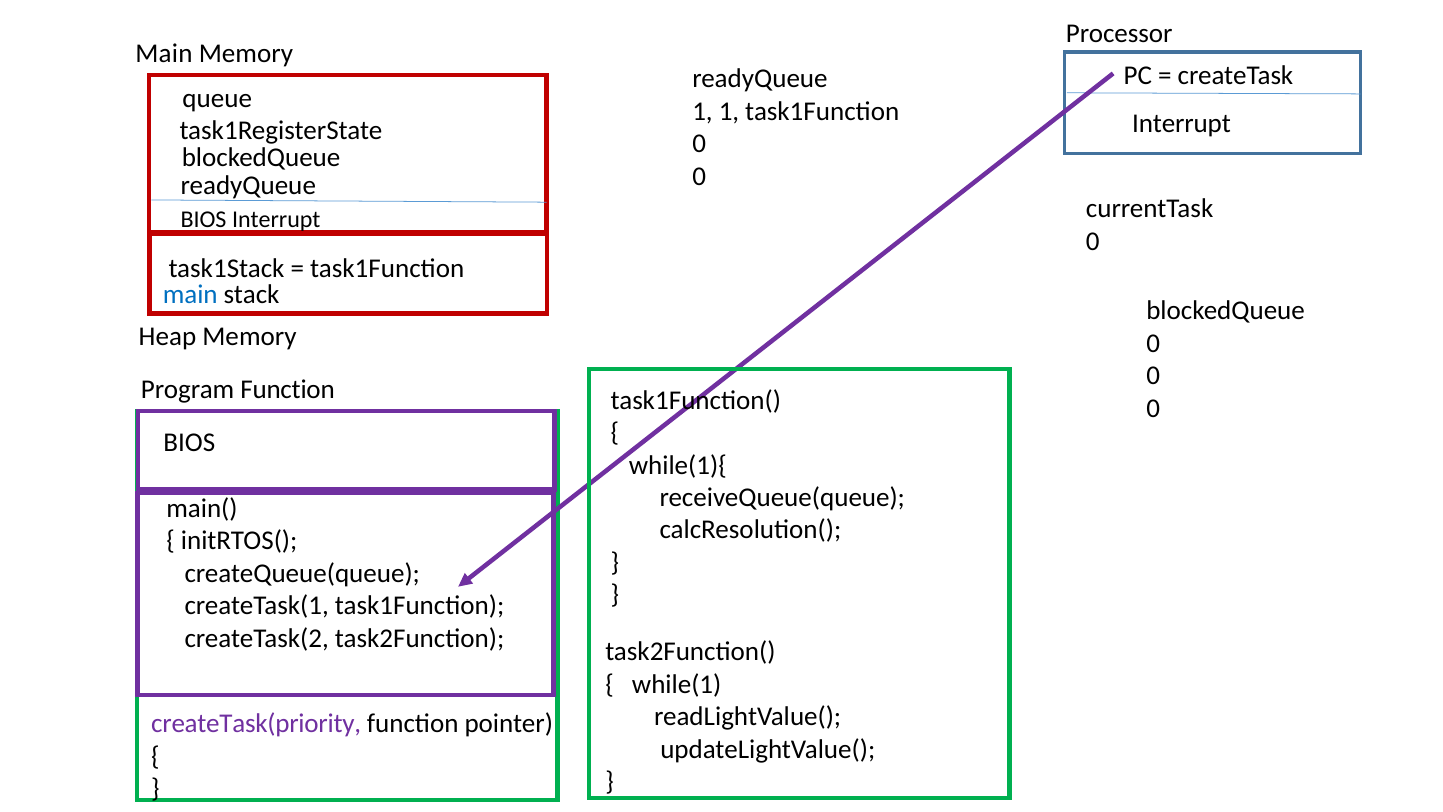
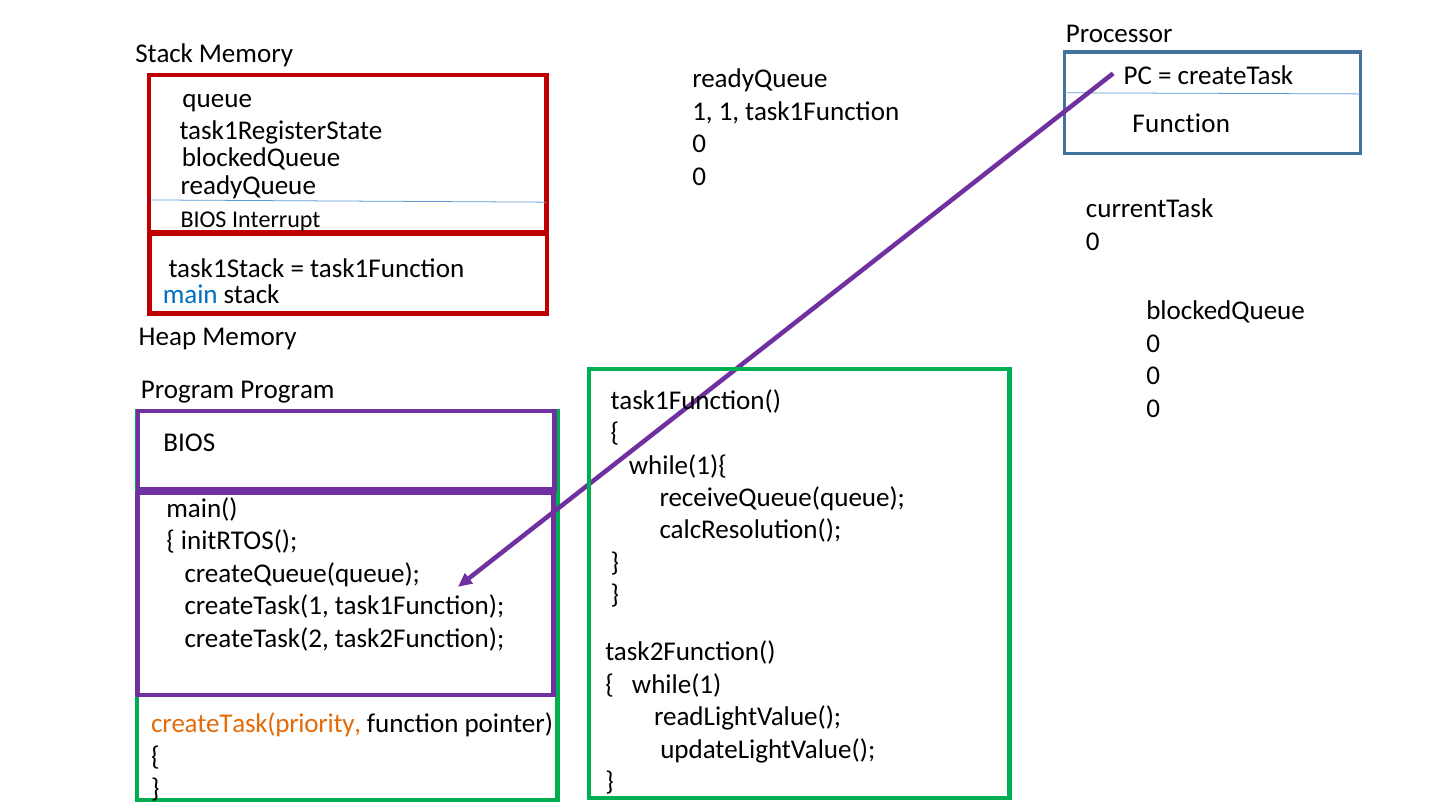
Main at (164, 53): Main -> Stack
Interrupt at (1181, 124): Interrupt -> Function
Program Function: Function -> Program
createTask(priority colour: purple -> orange
